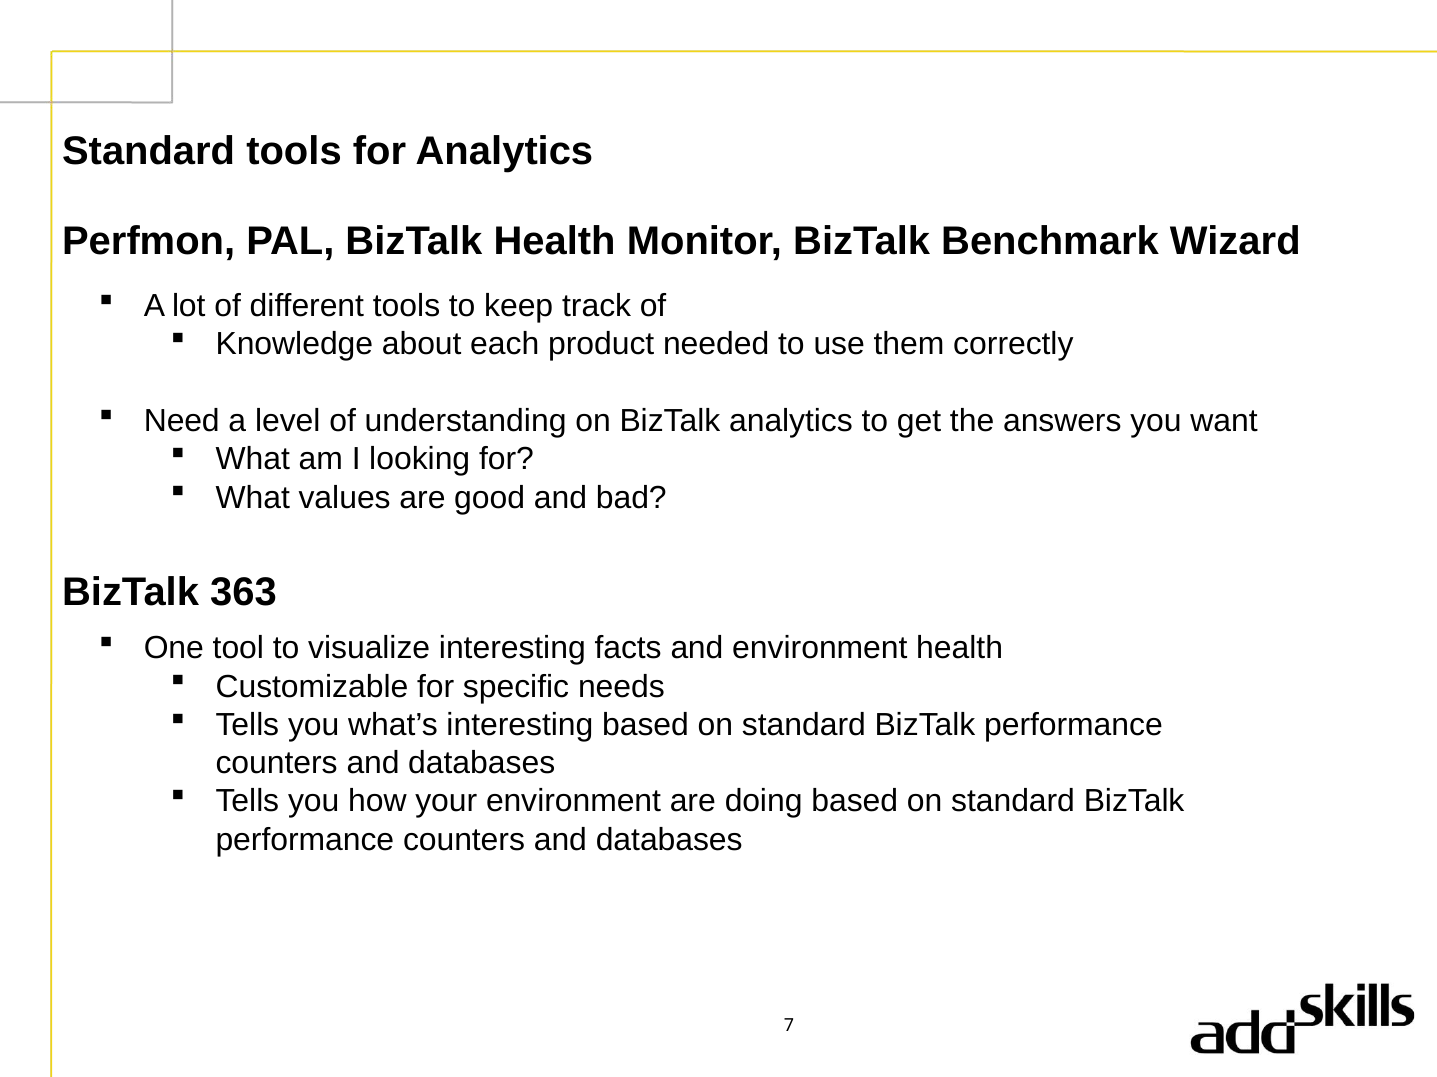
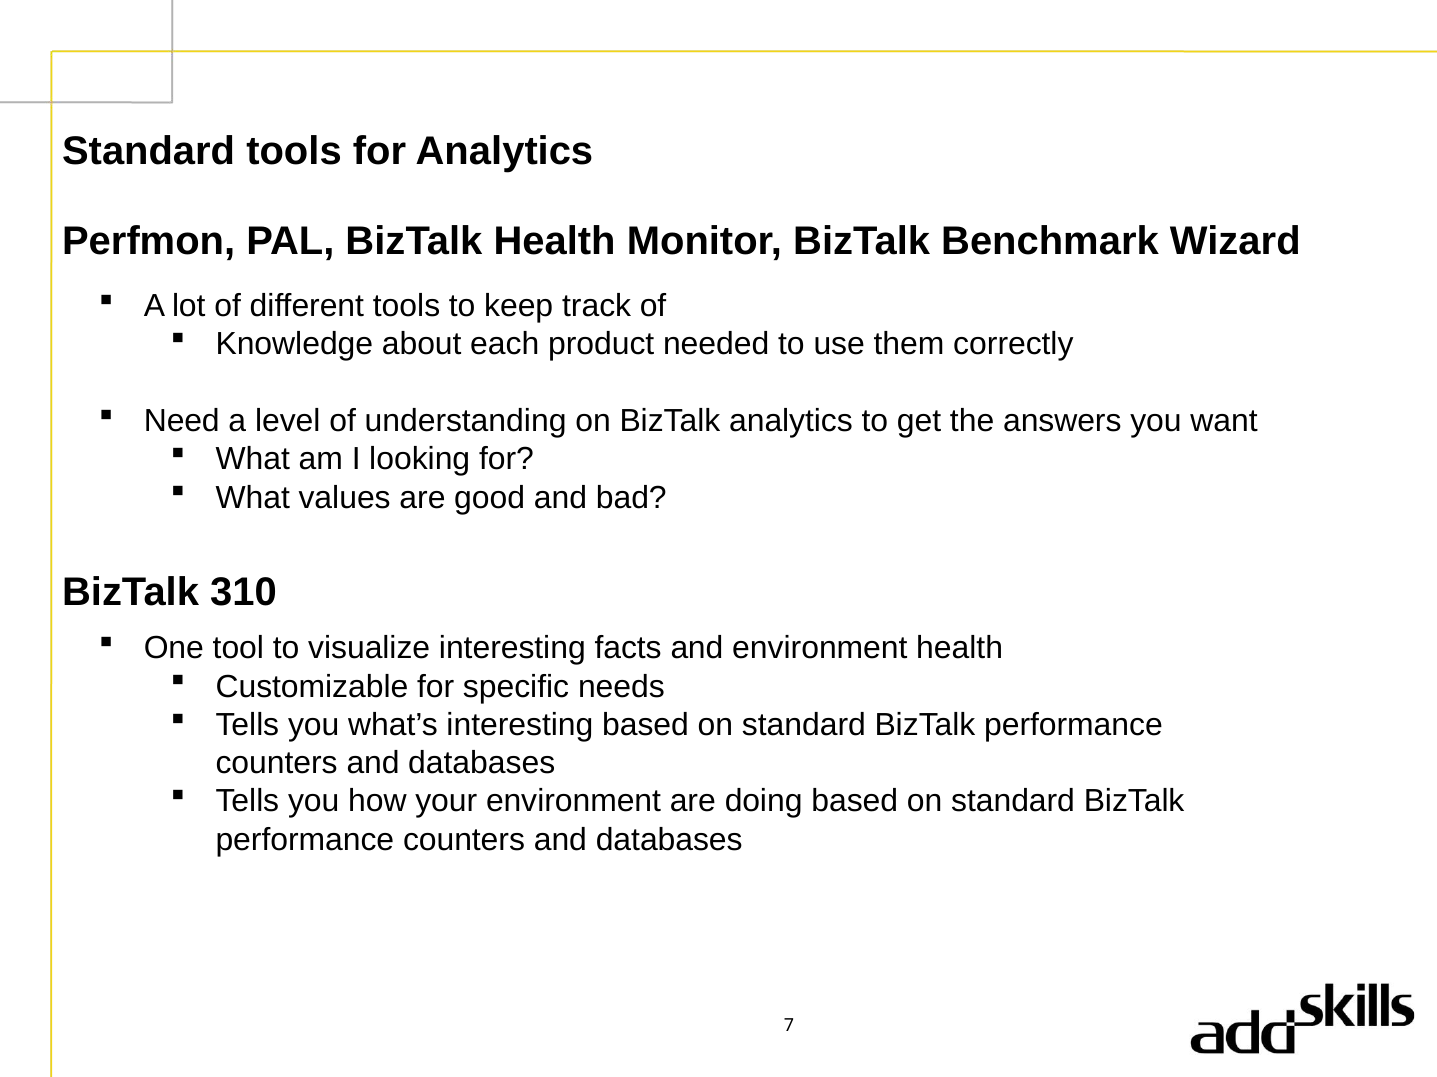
363: 363 -> 310
